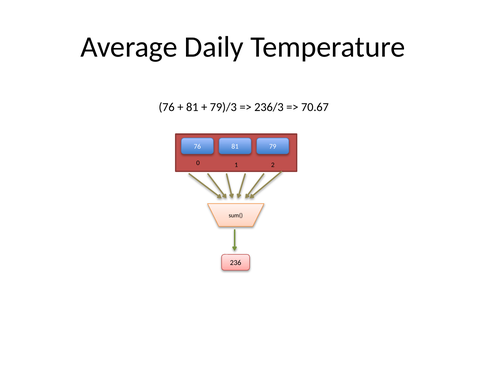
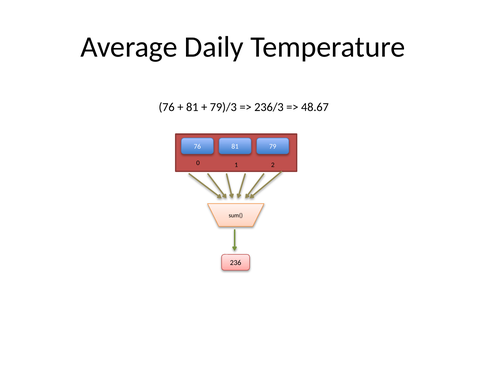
70.67: 70.67 -> 48.67
